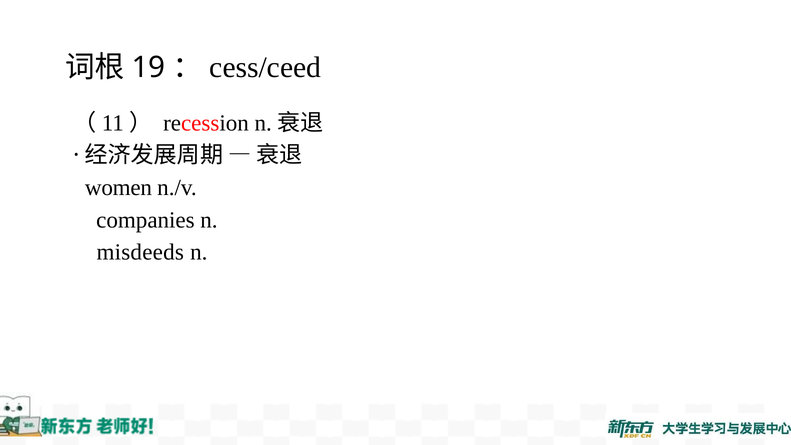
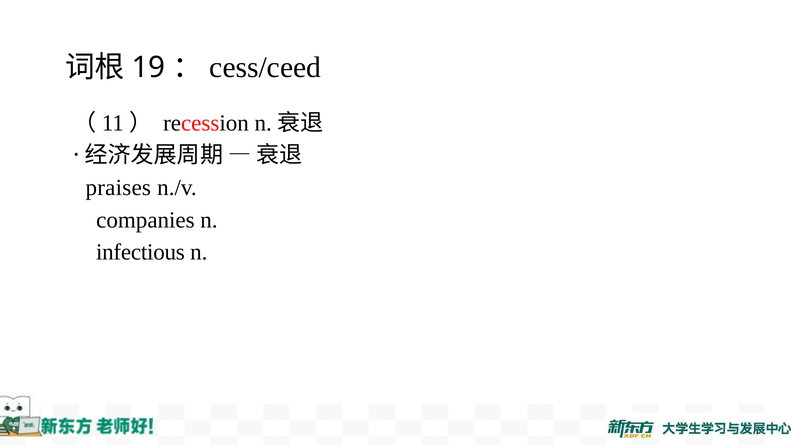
women: women -> praises
misdeeds: misdeeds -> infectious
